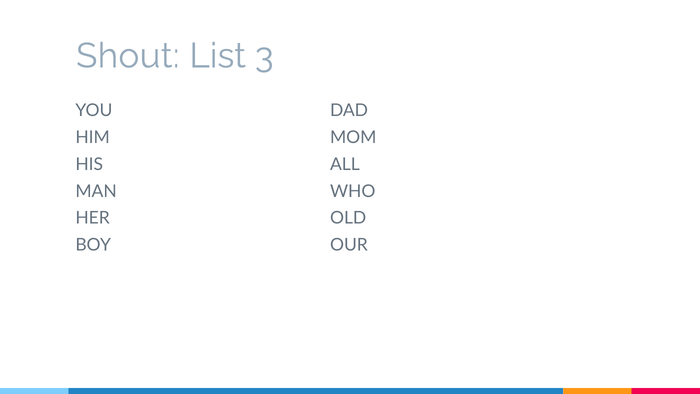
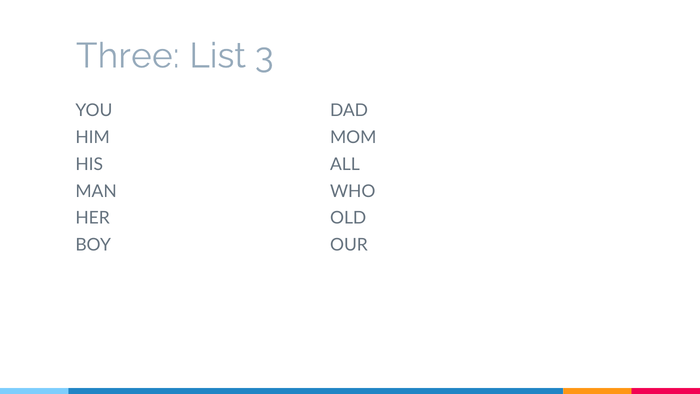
Shout: Shout -> Three
